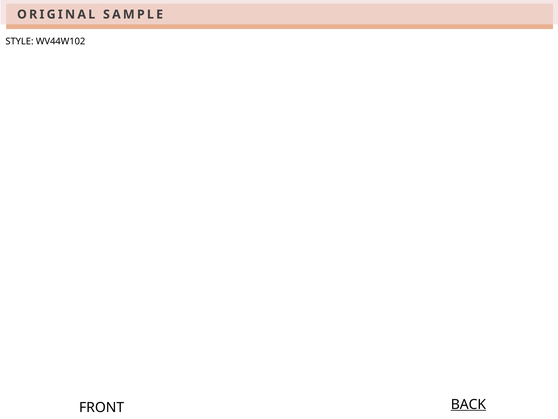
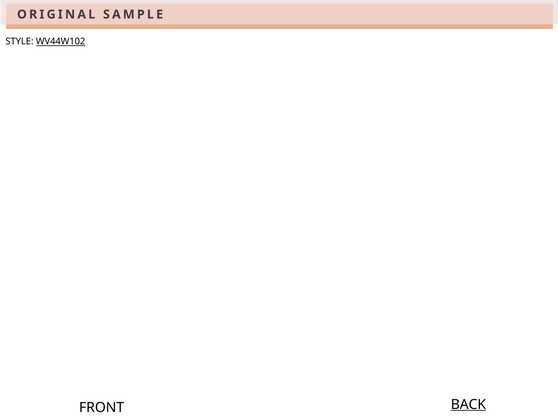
WV44W102 underline: none -> present
